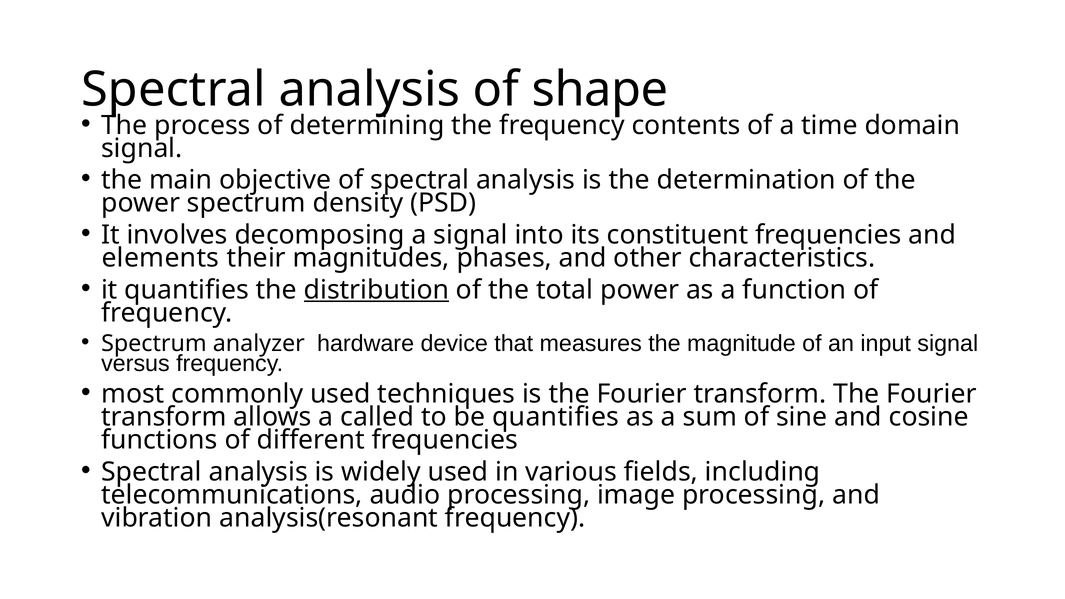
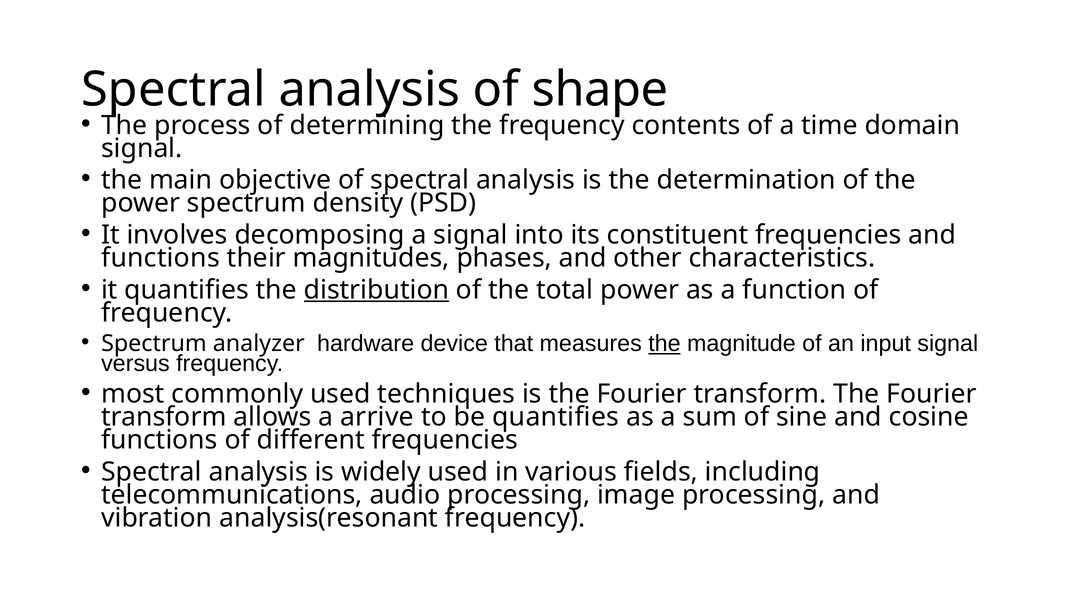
elements at (160, 258): elements -> functions
the at (664, 344) underline: none -> present
called: called -> arrive
